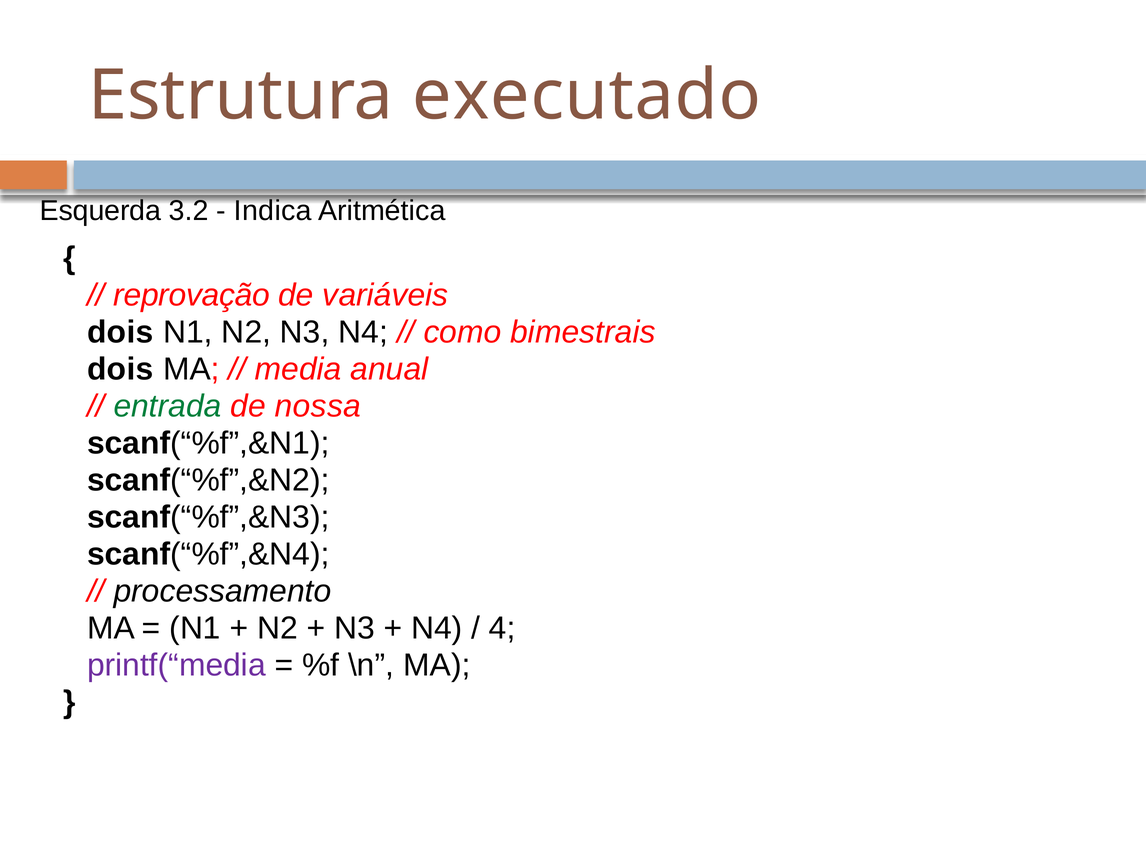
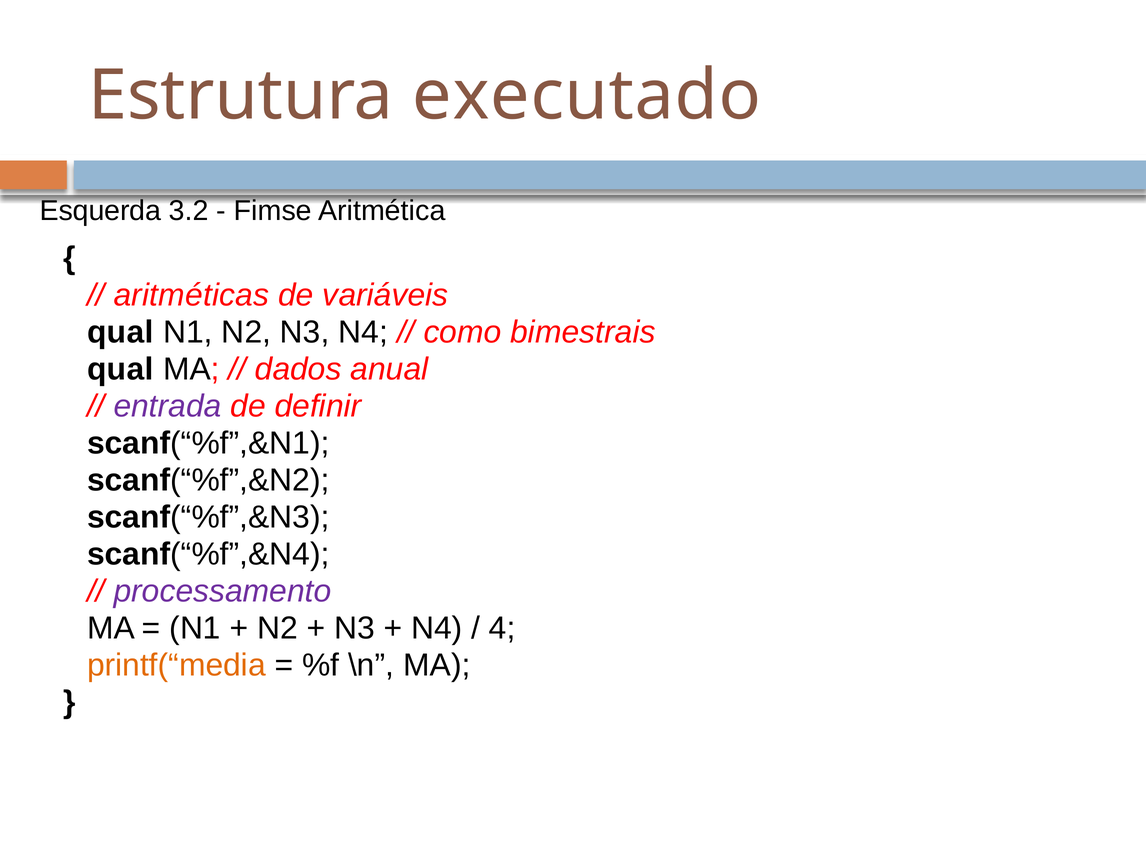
Indica: Indica -> Fimse
reprovação: reprovação -> aritméticas
dois at (120, 332): dois -> qual
dois at (120, 369): dois -> qual
media: media -> dados
entrada colour: green -> purple
nossa: nossa -> definir
processamento colour: black -> purple
printf(“media colour: purple -> orange
